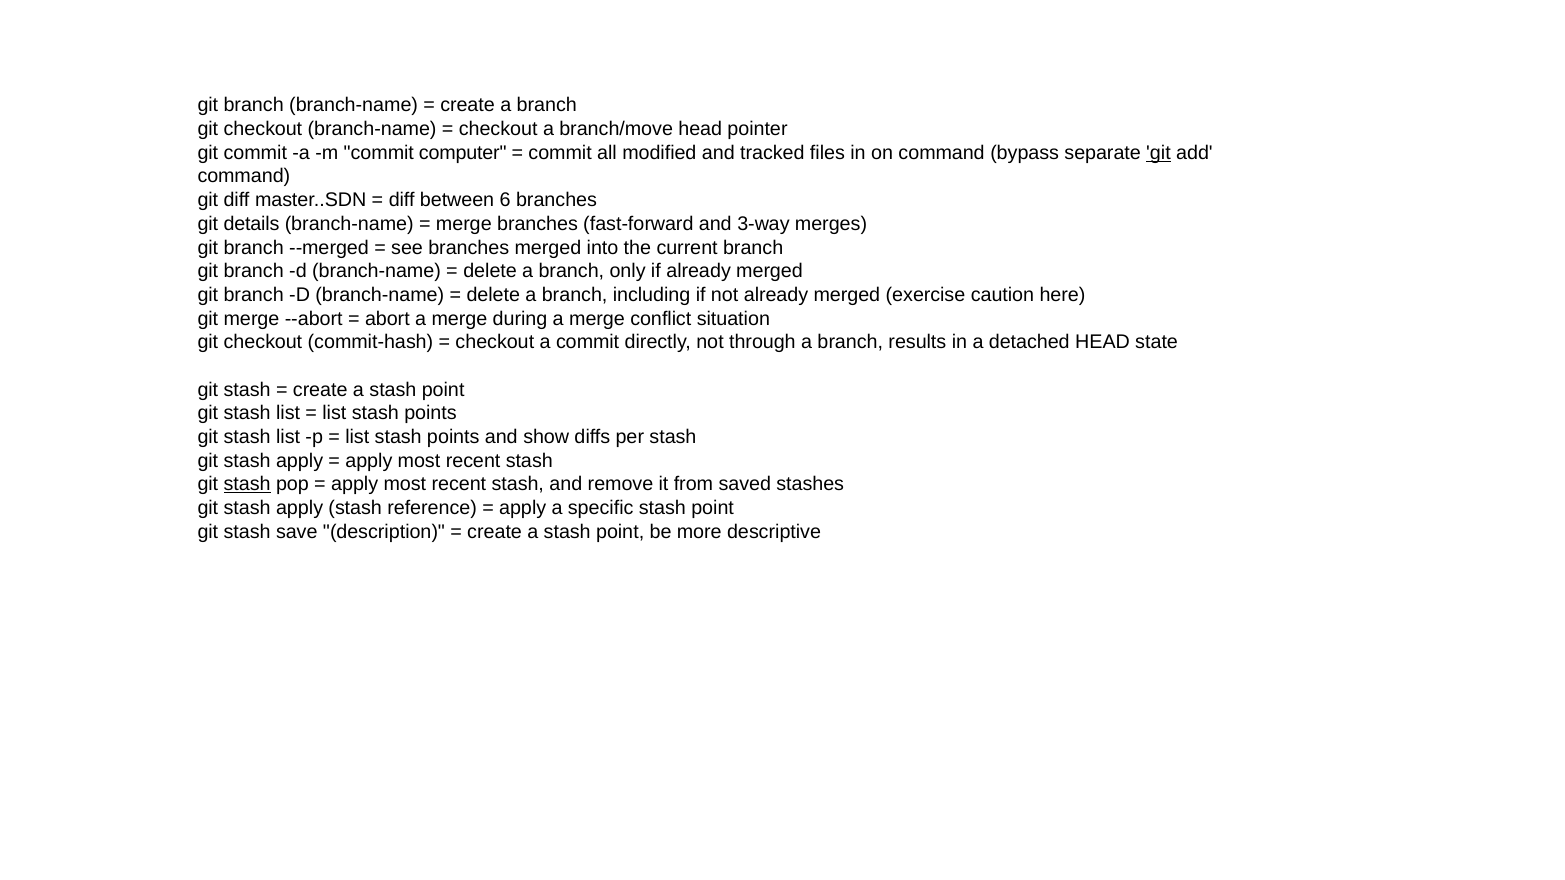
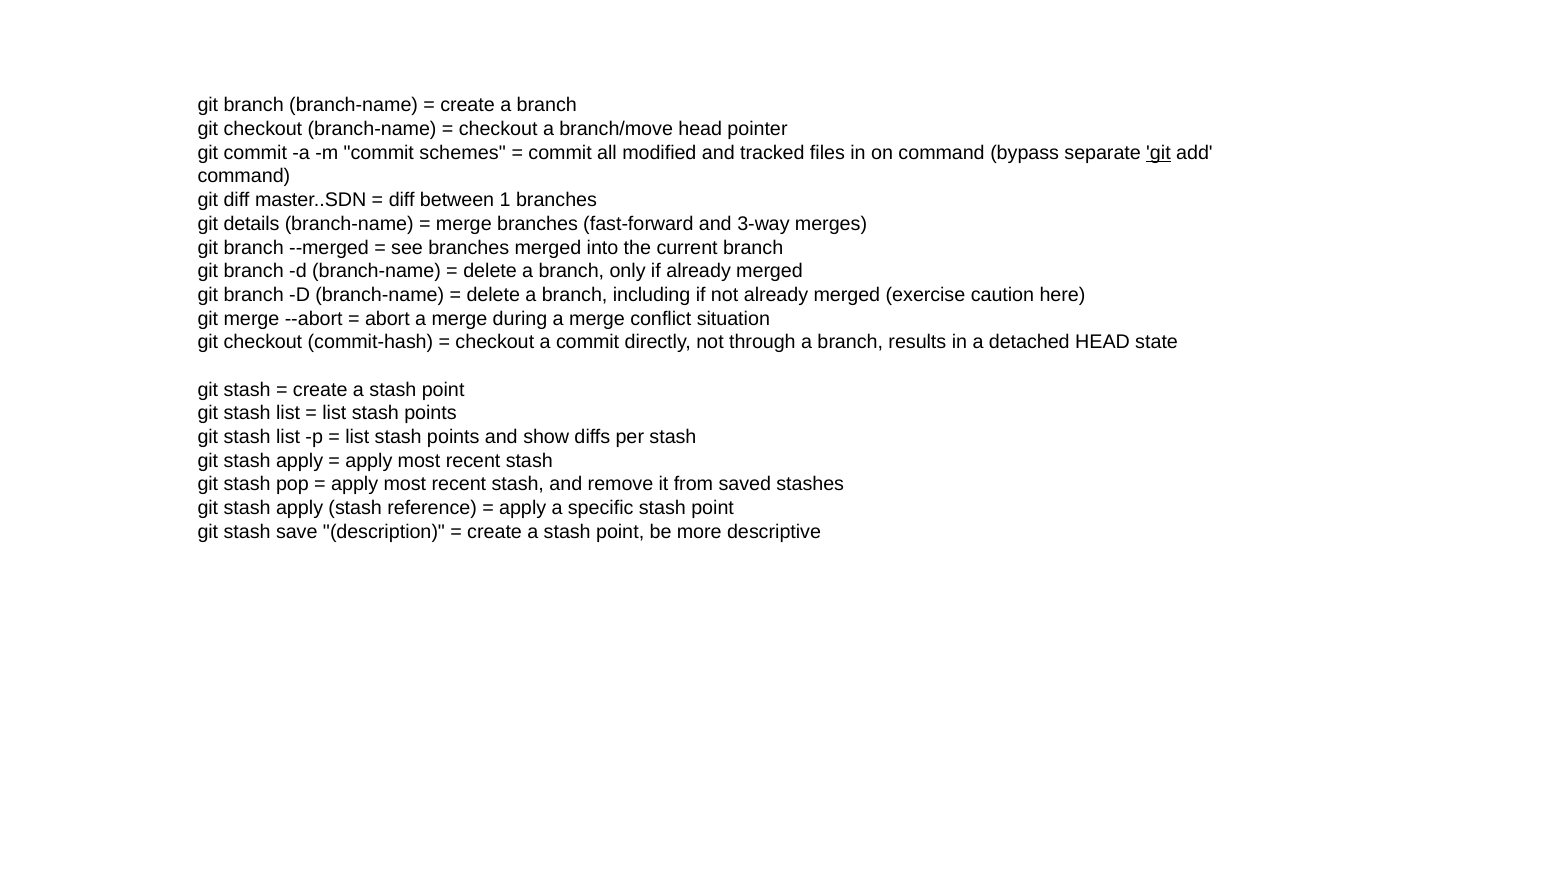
computer: computer -> schemes
6: 6 -> 1
stash at (247, 485) underline: present -> none
